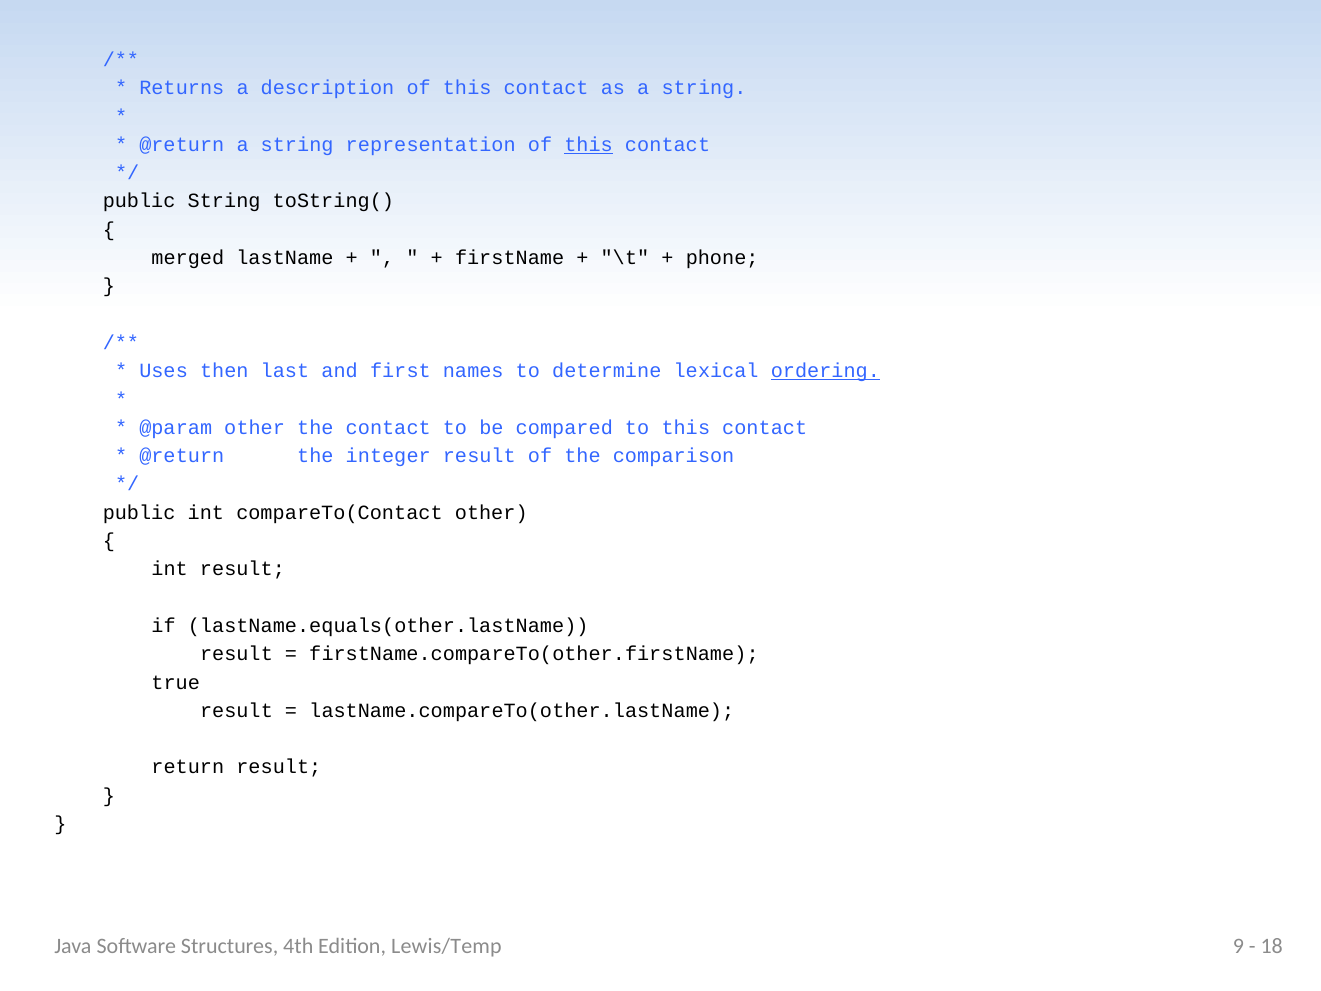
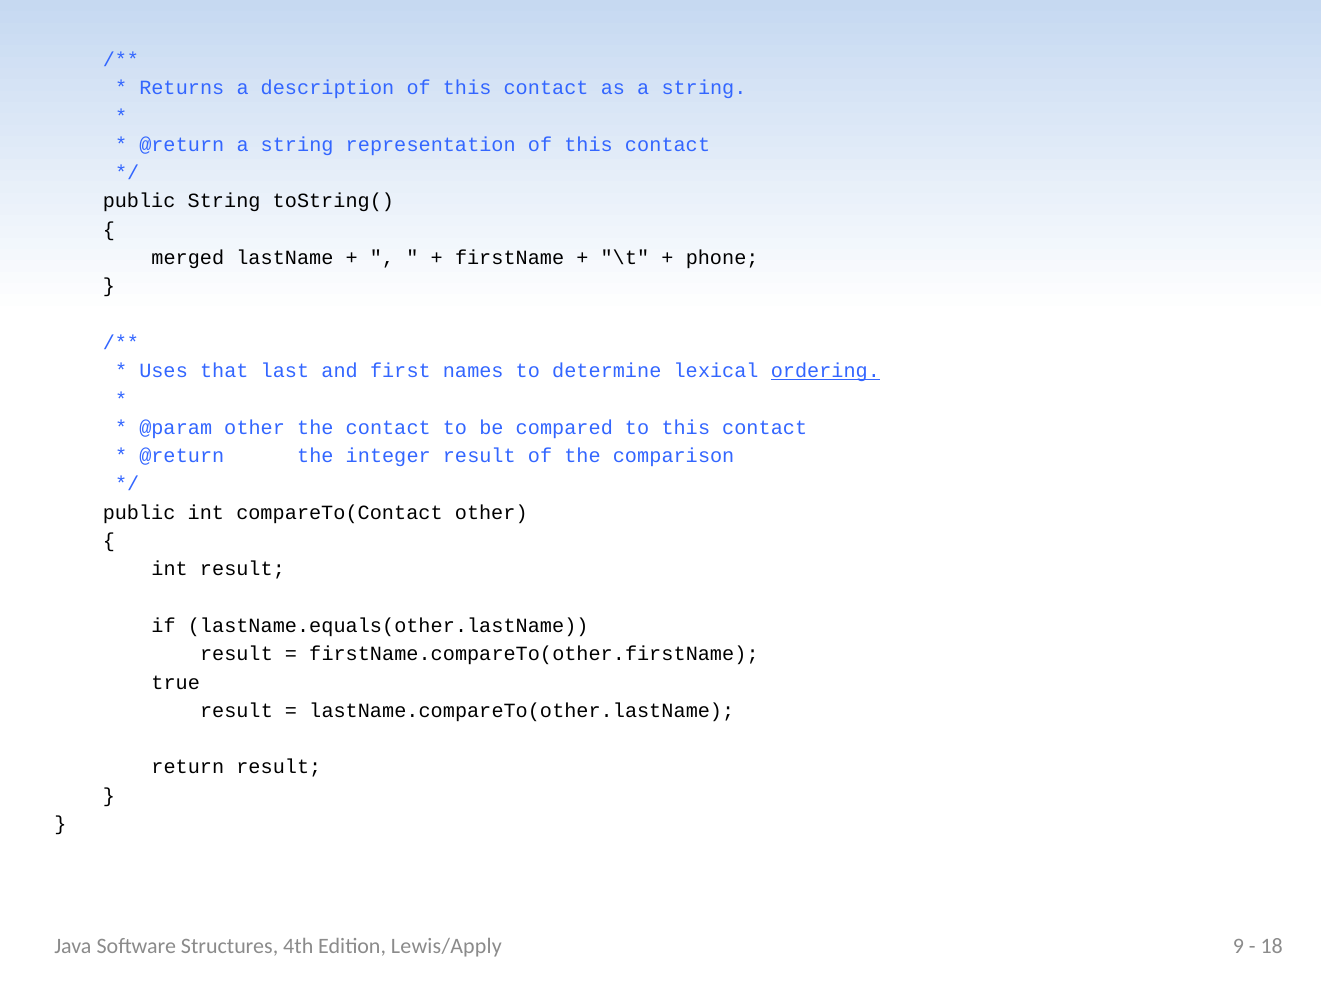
this at (589, 145) underline: present -> none
then: then -> that
Lewis/Temp: Lewis/Temp -> Lewis/Apply
